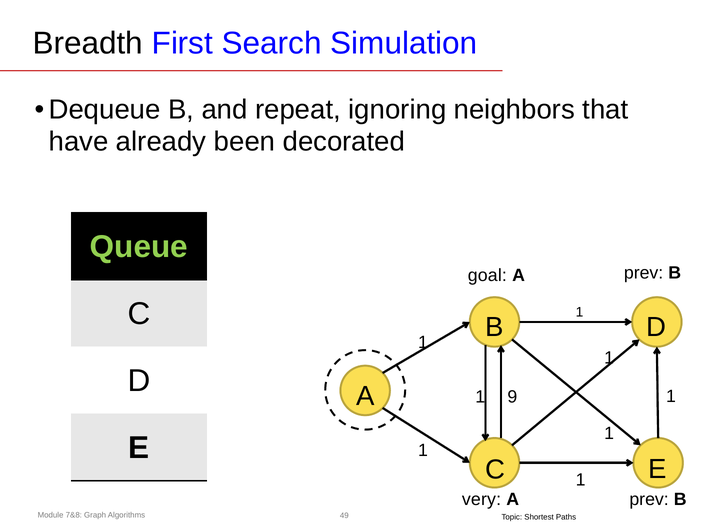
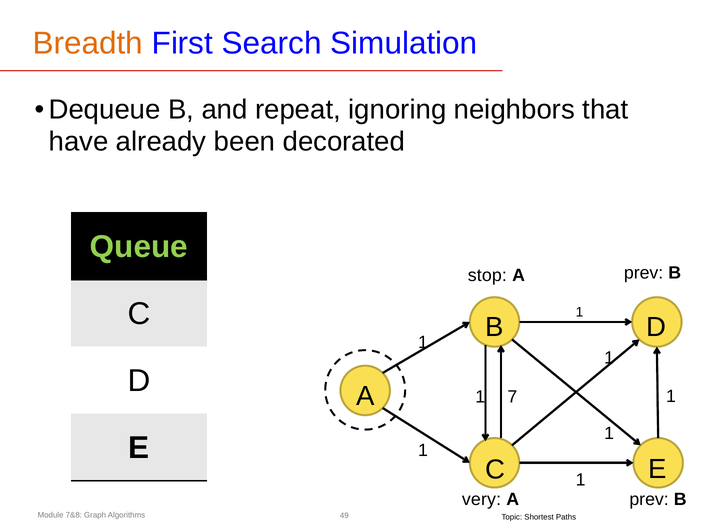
Breadth colour: black -> orange
goal: goal -> stop
9: 9 -> 7
